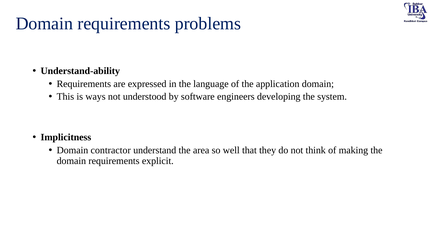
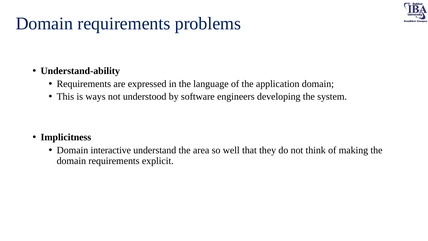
contractor: contractor -> interactive
